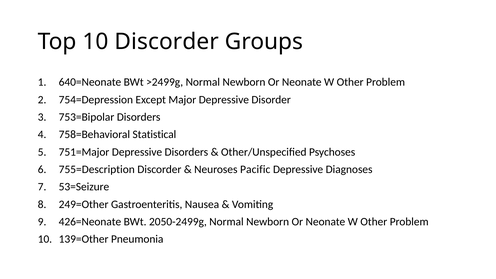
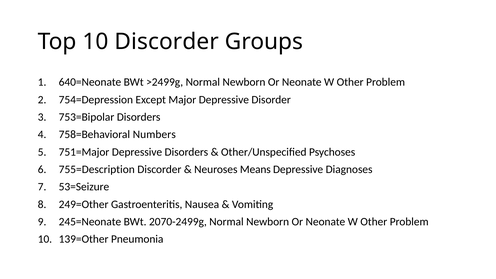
Statistical: Statistical -> Numbers
Pacific: Pacific -> Means
426=Neonate: 426=Neonate -> 245=Neonate
2050-2499g: 2050-2499g -> 2070-2499g
